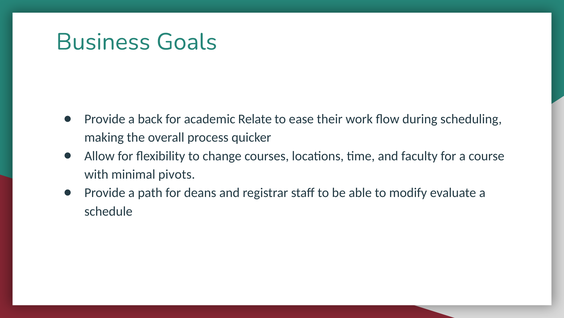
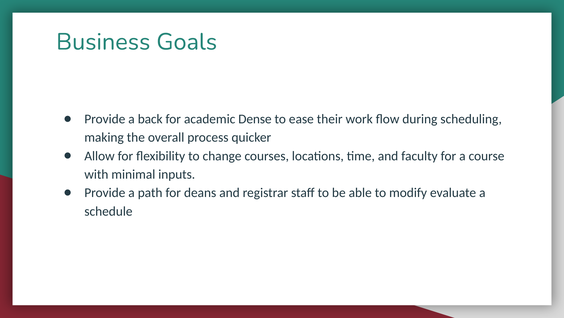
Relate: Relate -> Dense
pivots: pivots -> inputs
